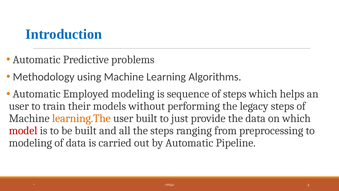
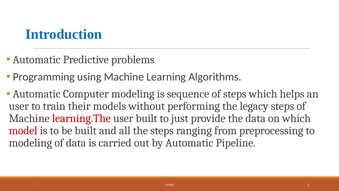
Methodology: Methodology -> Programming
Employed: Employed -> Computer
learning.The colour: orange -> red
